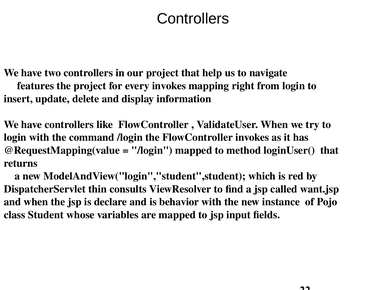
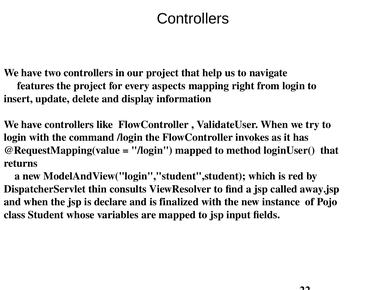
every invokes: invokes -> aspects
want.jsp: want.jsp -> away.jsp
behavior: behavior -> finalized
